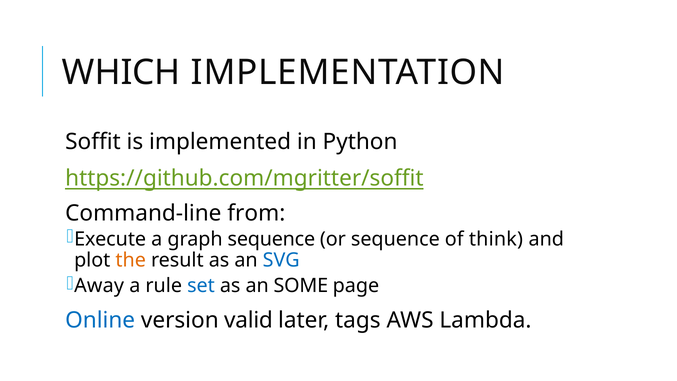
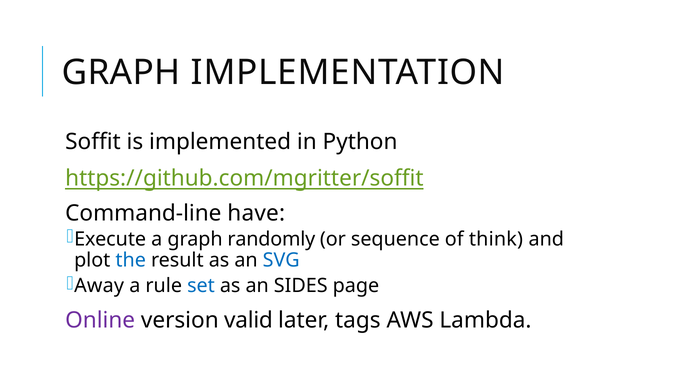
WHICH at (121, 73): WHICH -> GRAPH
from: from -> have
graph sequence: sequence -> randomly
the colour: orange -> blue
SOME: SOME -> SIDES
Online colour: blue -> purple
